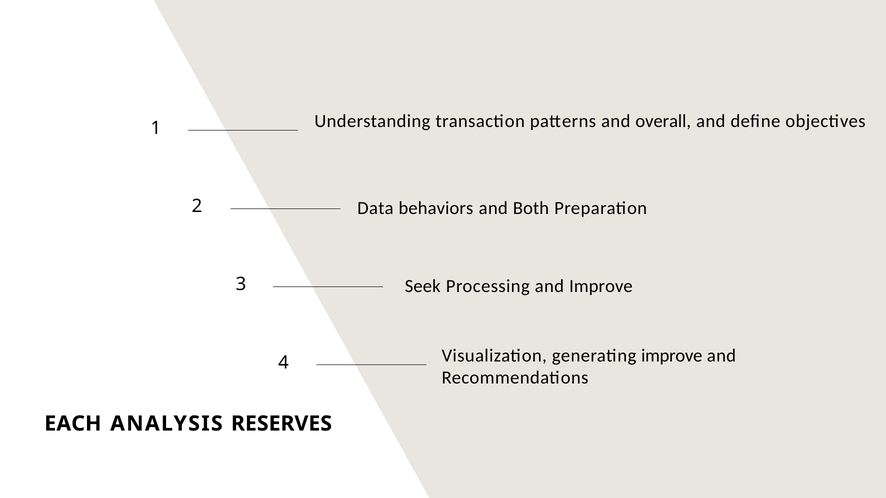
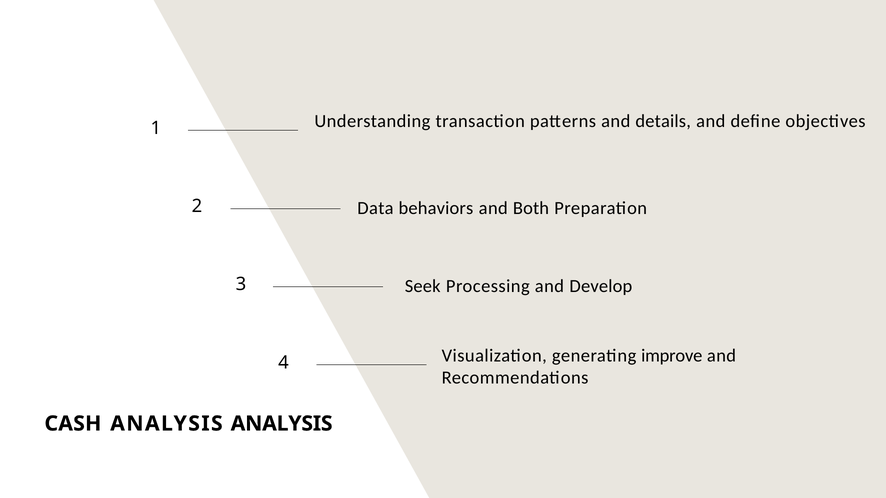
overall: overall -> details
and Improve: Improve -> Develop
EACH: EACH -> CASH
ANALYSIS RESERVES: RESERVES -> ANALYSIS
